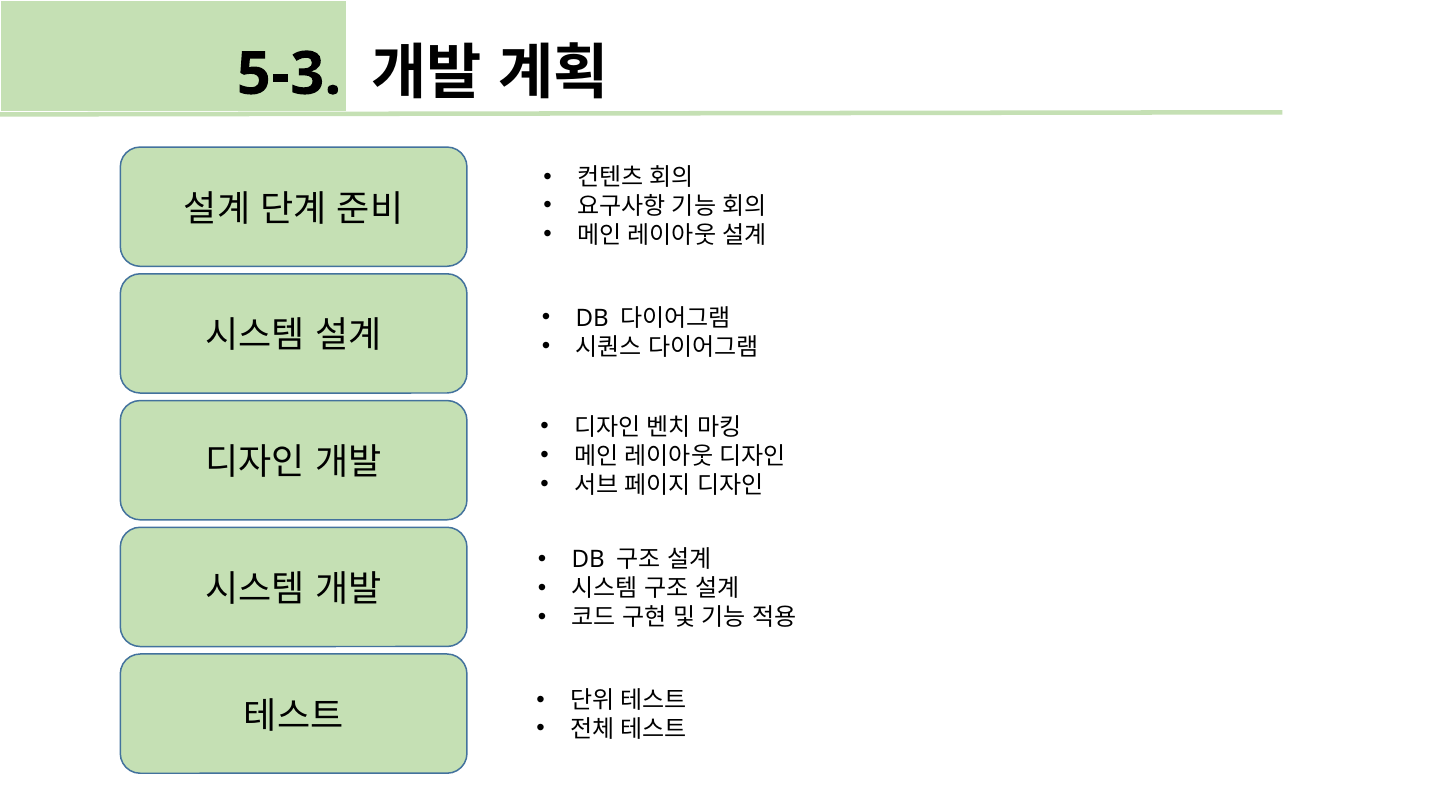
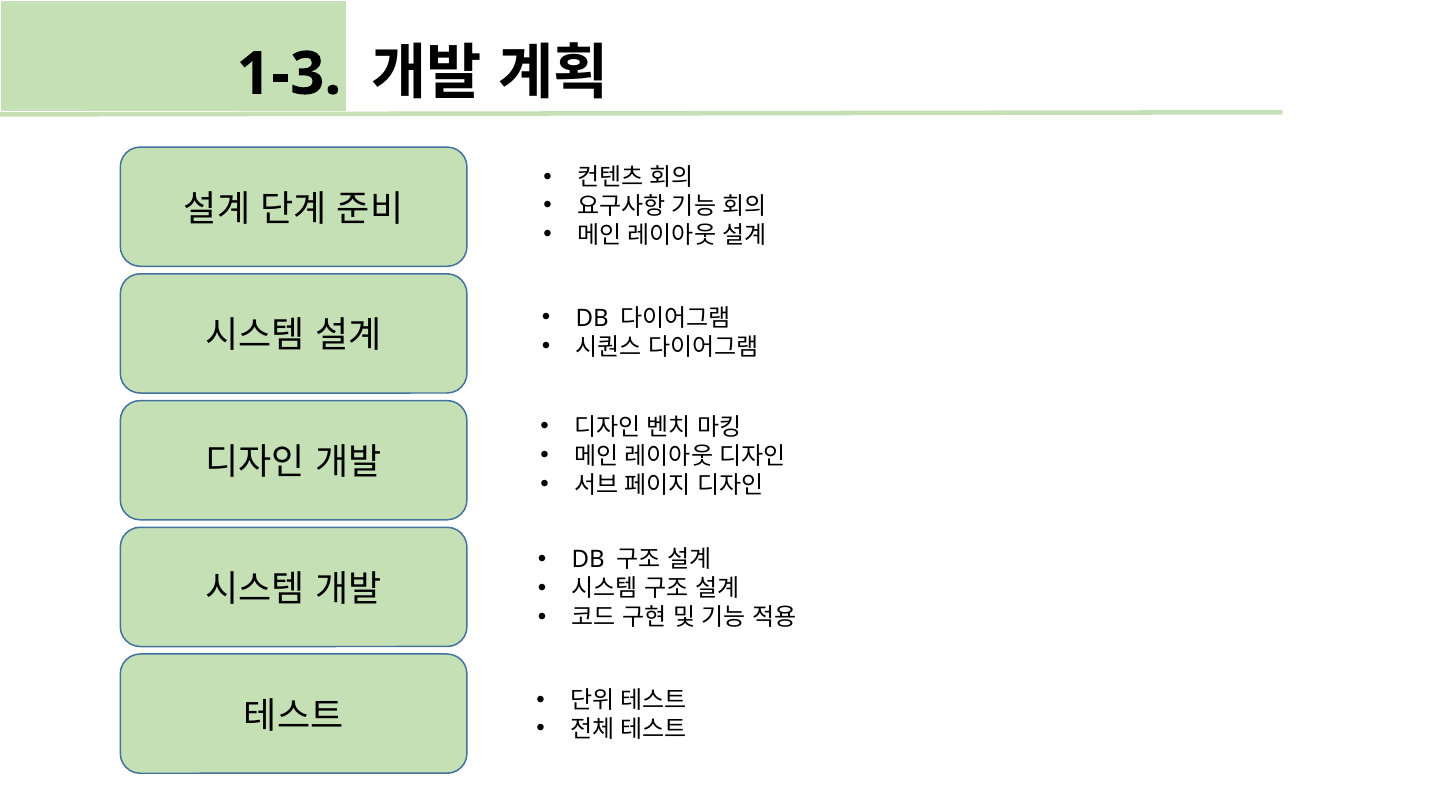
5-3: 5-3 -> 1-3
